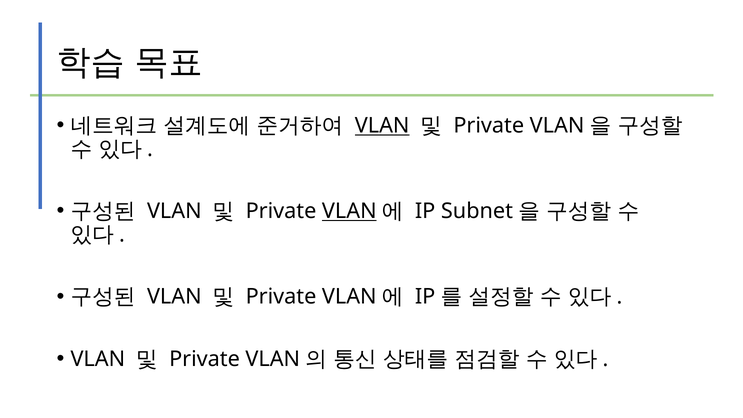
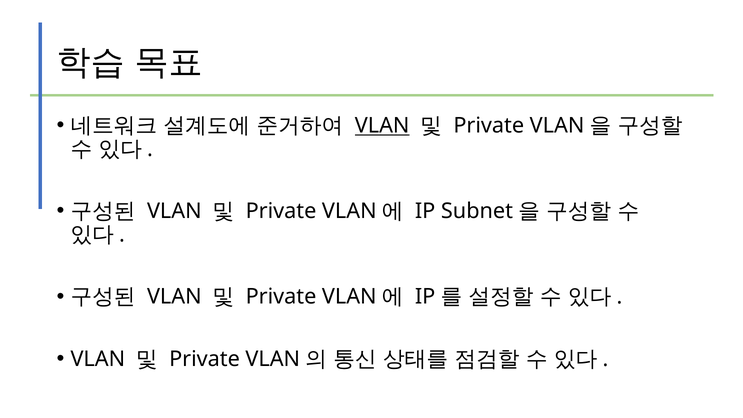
VLAN at (349, 211) underline: present -> none
